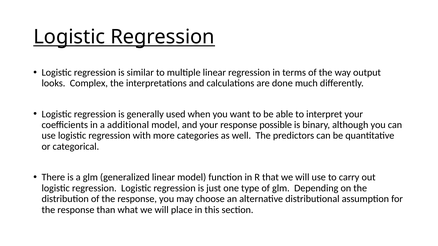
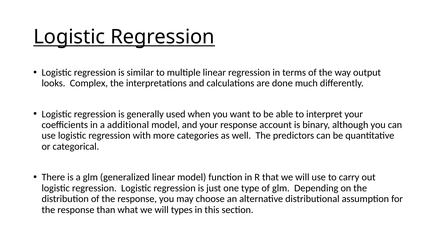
possible: possible -> account
place: place -> types
